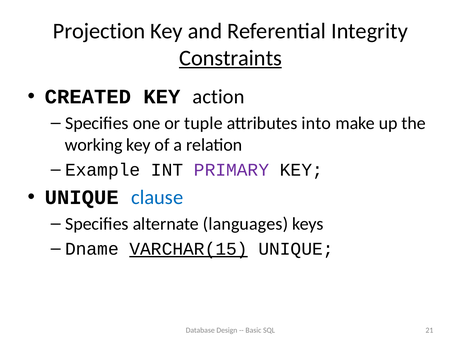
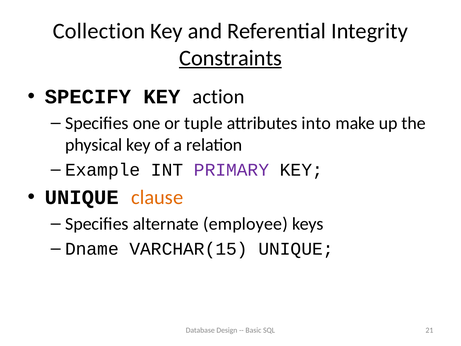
Projection: Projection -> Collection
CREATED: CREATED -> SPECIFY
working: working -> physical
clause colour: blue -> orange
languages: languages -> employee
VARCHAR(15 underline: present -> none
